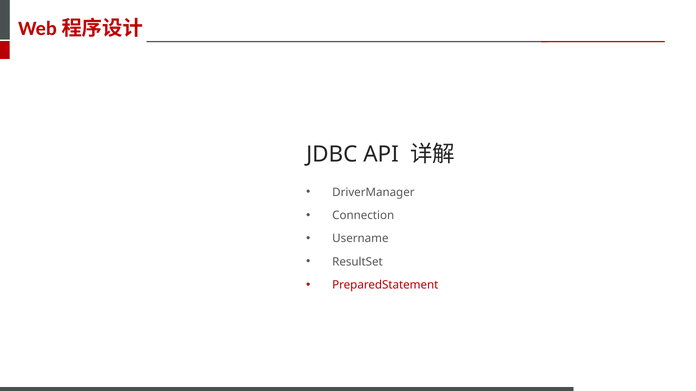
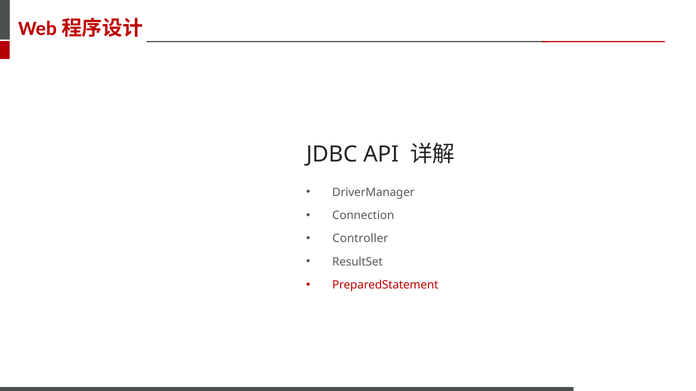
Username: Username -> Controller
